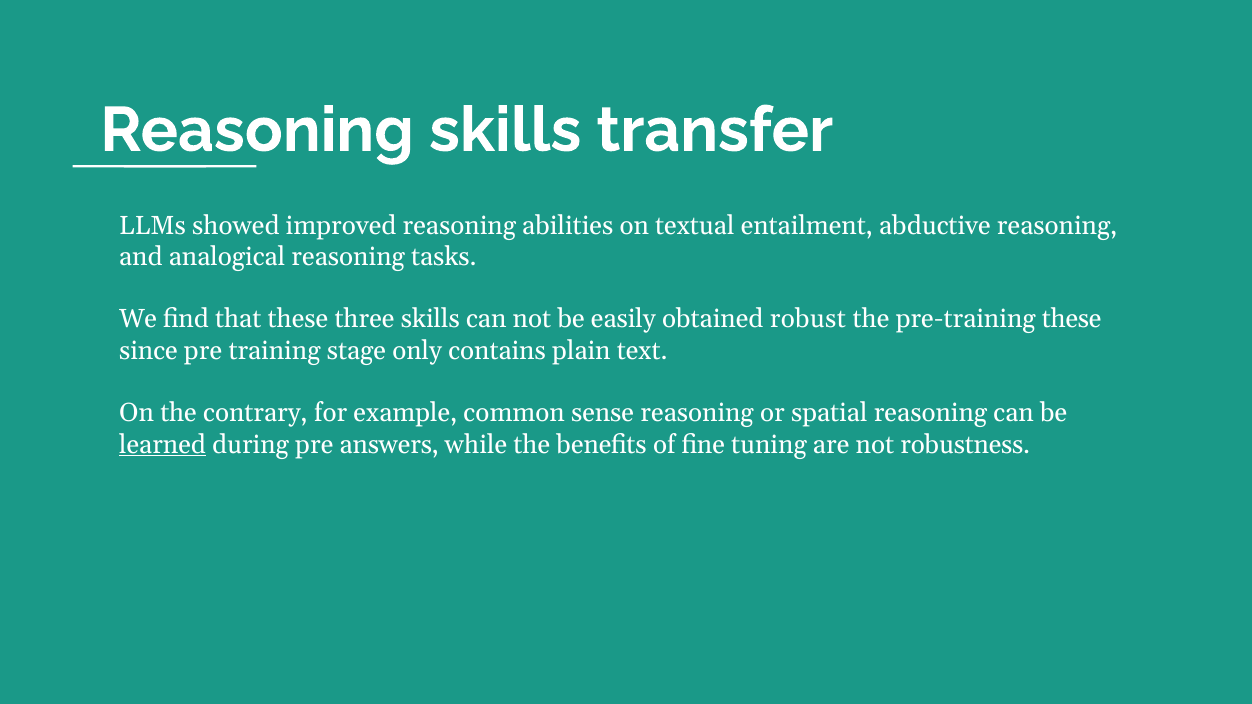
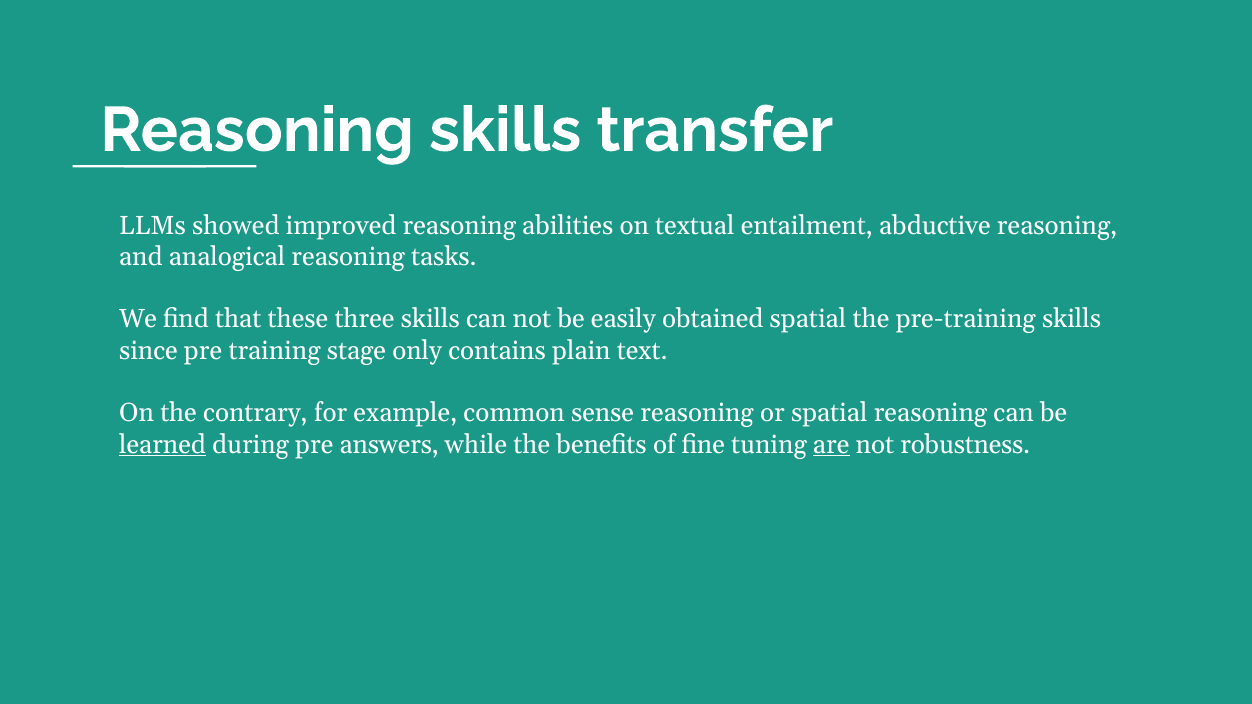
obtained robust: robust -> spatial
pre-training these: these -> skills
are underline: none -> present
